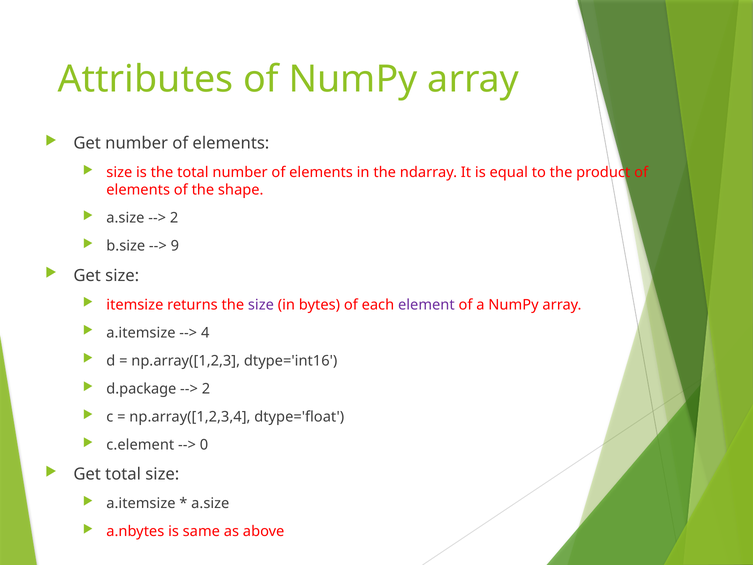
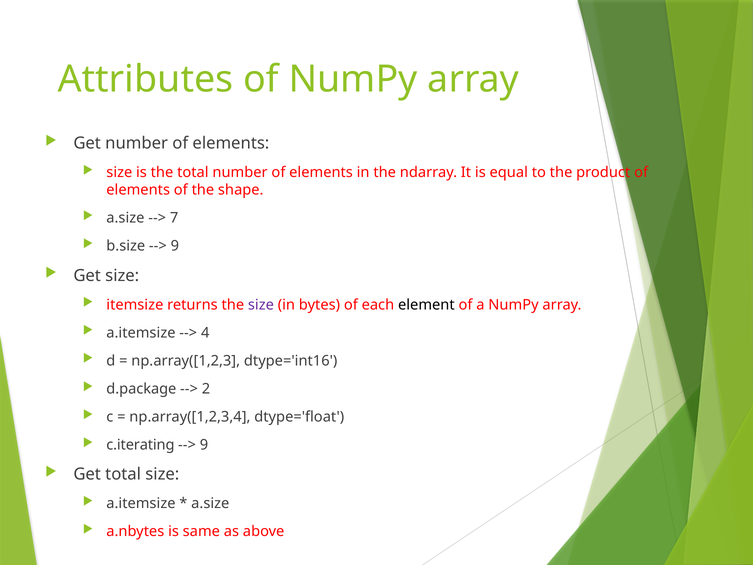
2 at (174, 218): 2 -> 7
element colour: purple -> black
c.element: c.element -> c.iterating
0 at (204, 445): 0 -> 9
